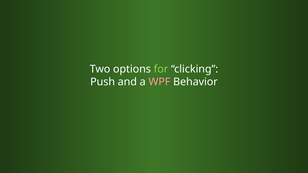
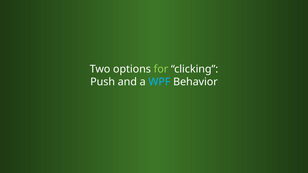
WPF colour: pink -> light blue
